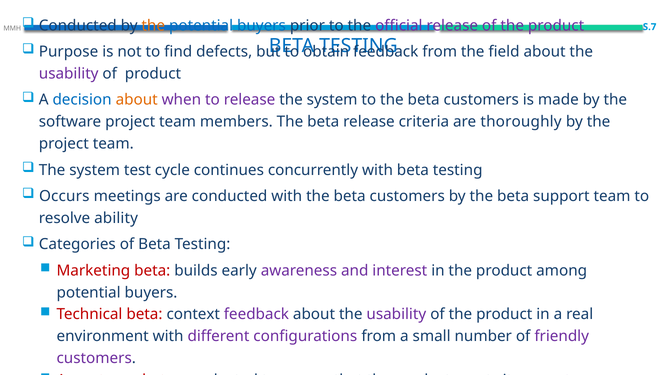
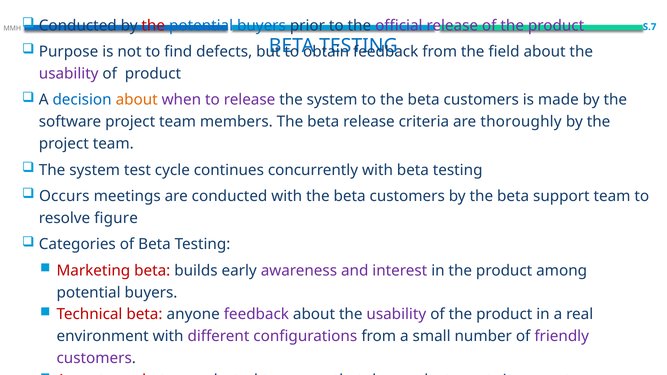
the at (153, 26) colour: orange -> red
ability: ability -> figure
context: context -> anyone
